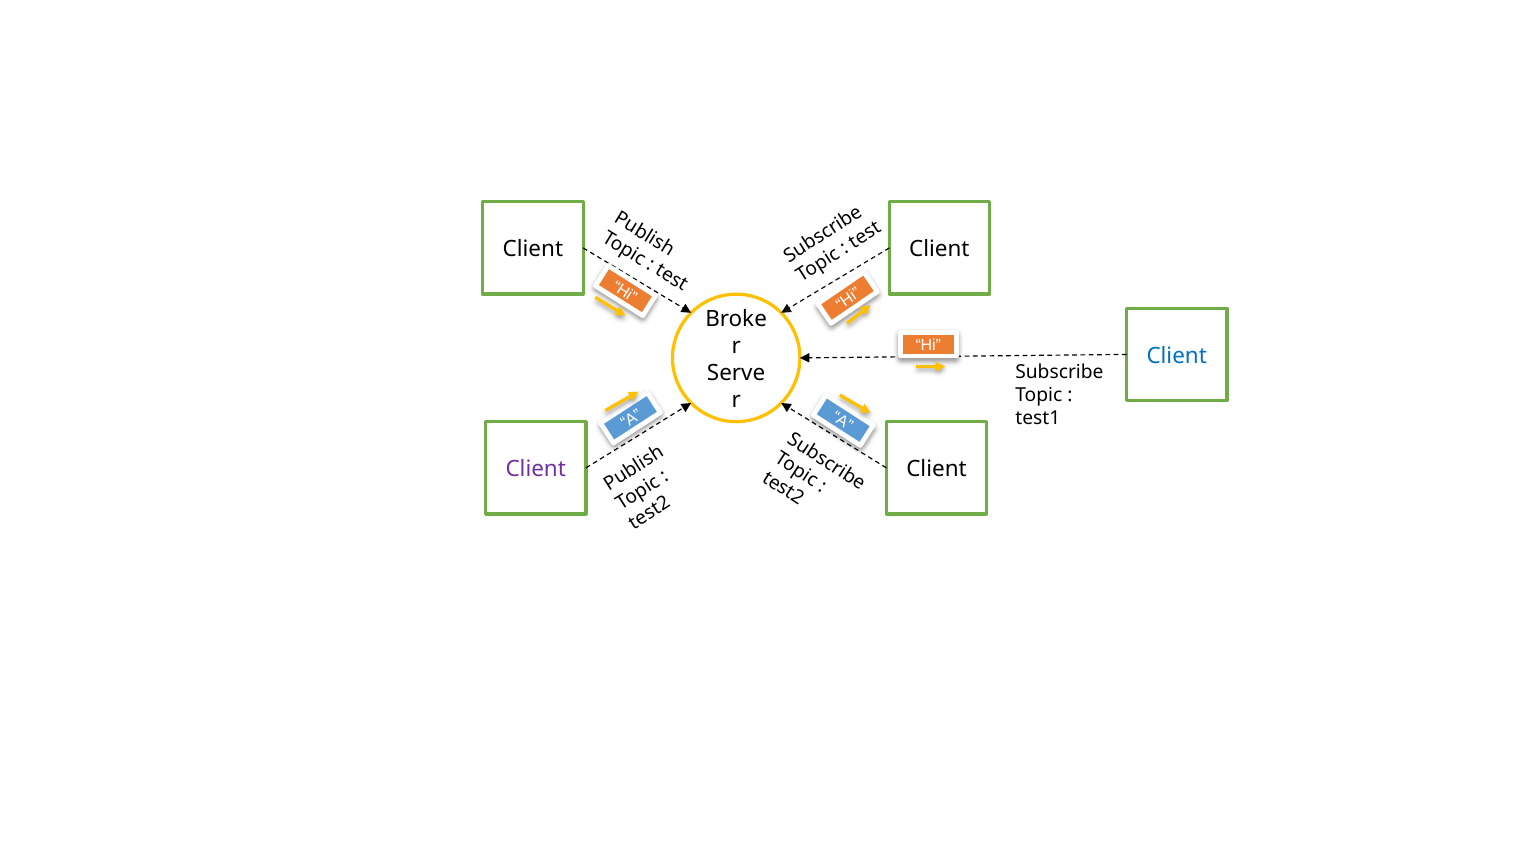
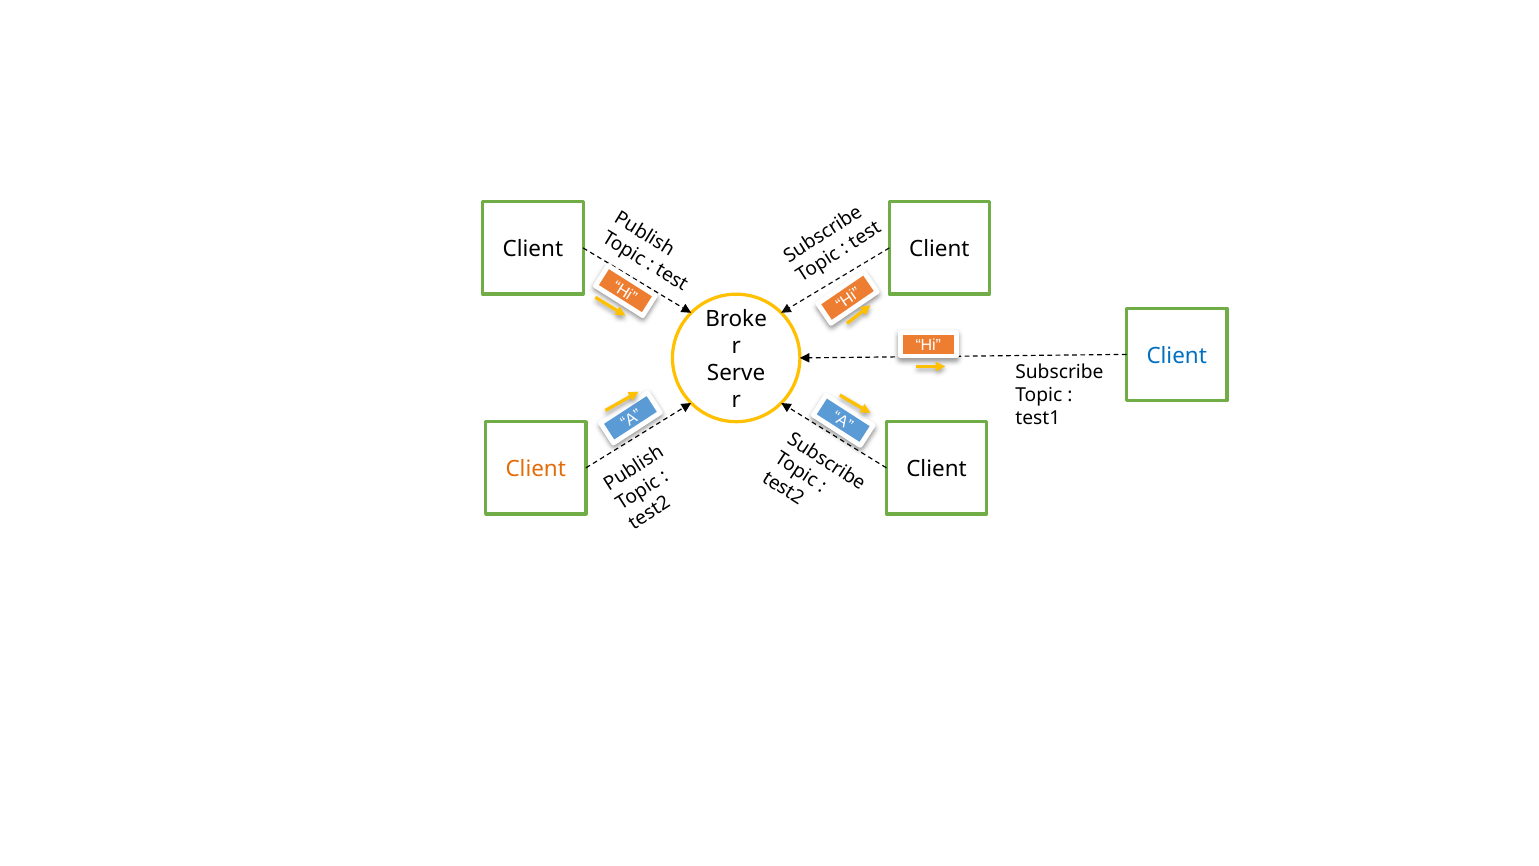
Client at (536, 469) colour: purple -> orange
